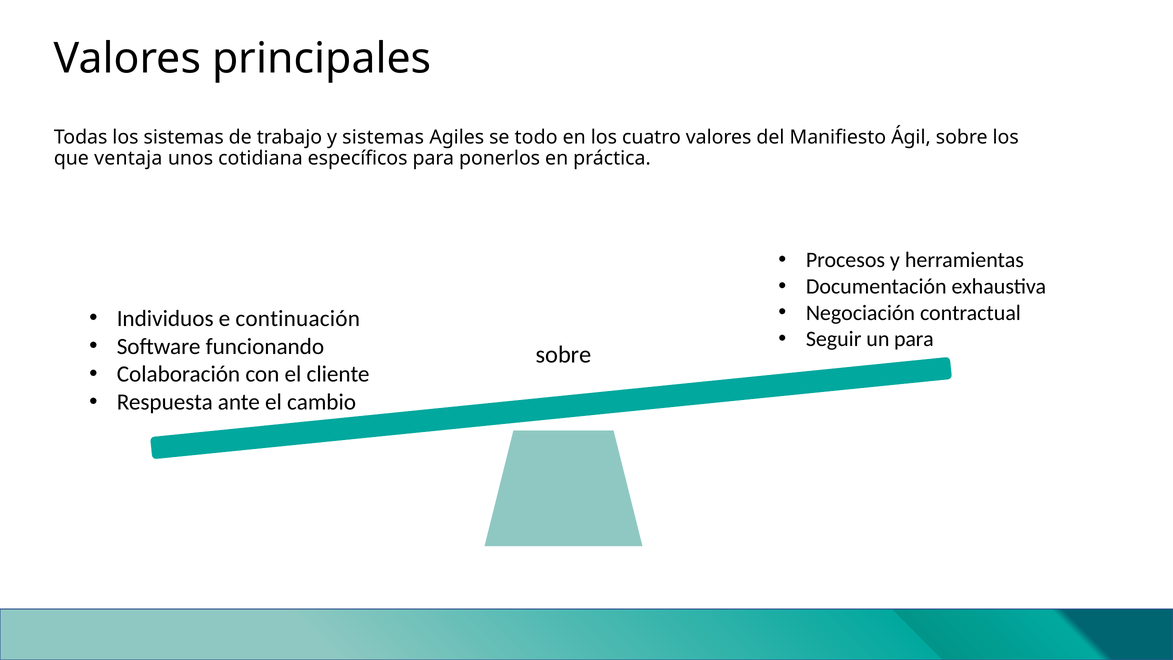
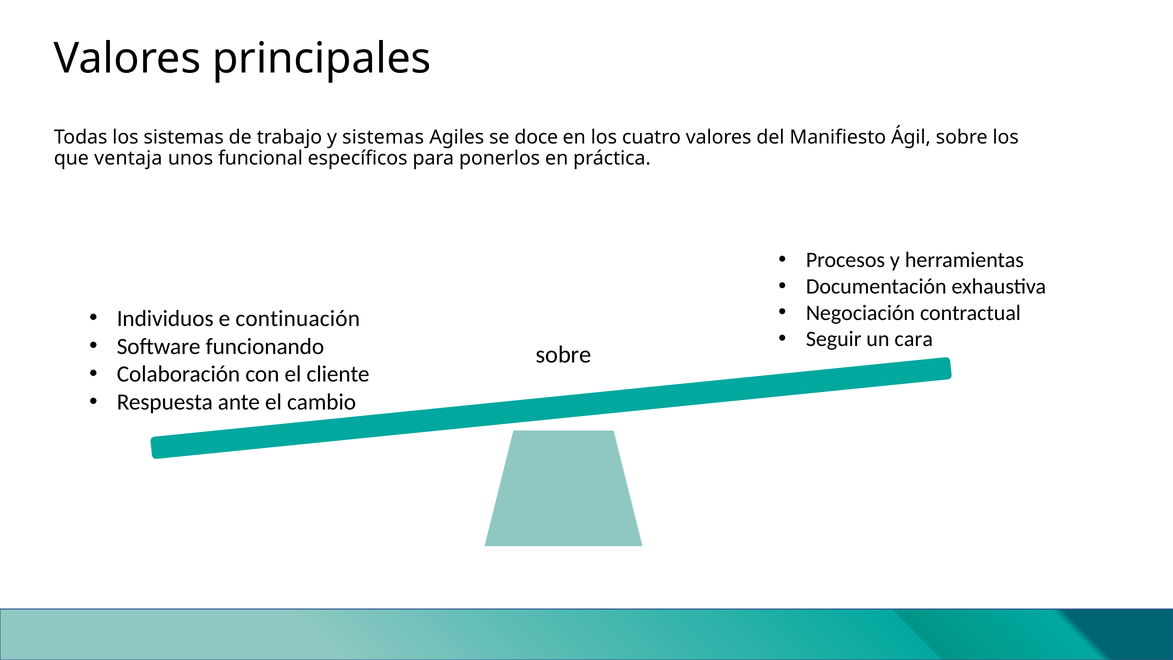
todo: todo -> doce
cotidiana: cotidiana -> funcional
un para: para -> cara
